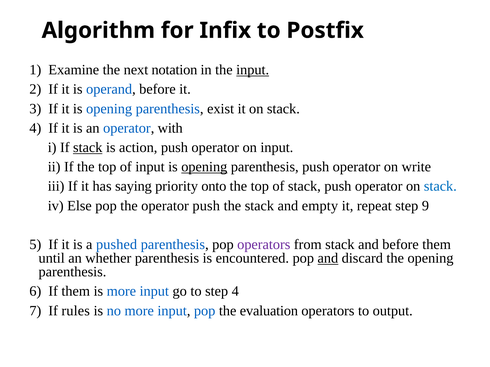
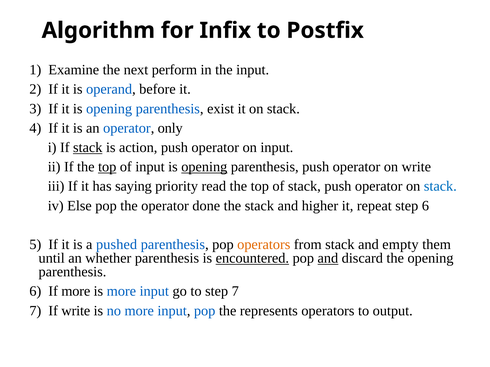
notation: notation -> perform
input at (253, 70) underline: present -> none
with: with -> only
top at (107, 167) underline: none -> present
onto: onto -> read
operator push: push -> done
empty: empty -> higher
step 9: 9 -> 6
operators at (264, 245) colour: purple -> orange
and before: before -> empty
encountered underline: none -> present
If them: them -> more
step 4: 4 -> 7
If rules: rules -> write
evaluation: evaluation -> represents
